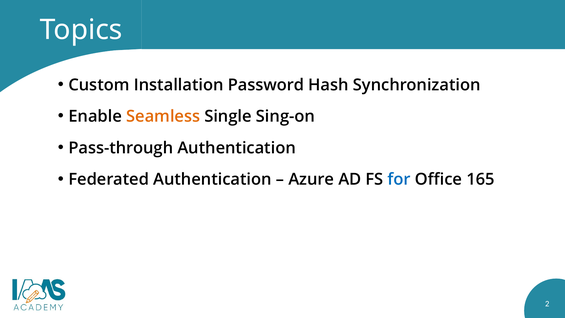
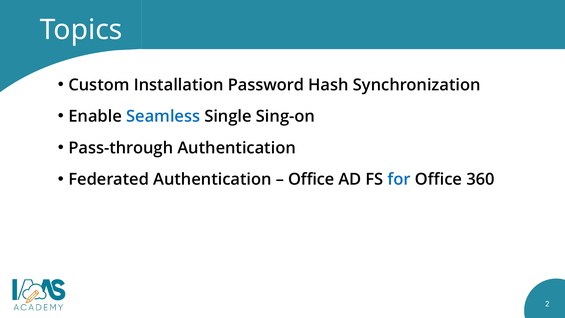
Seamless colour: orange -> blue
Azure at (311, 179): Azure -> Office
165: 165 -> 360
